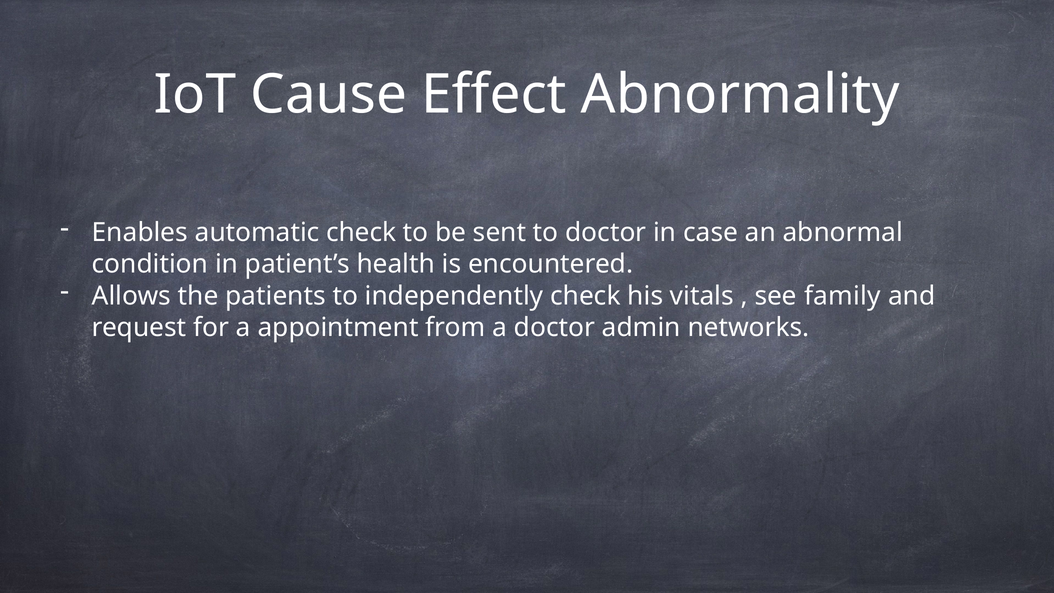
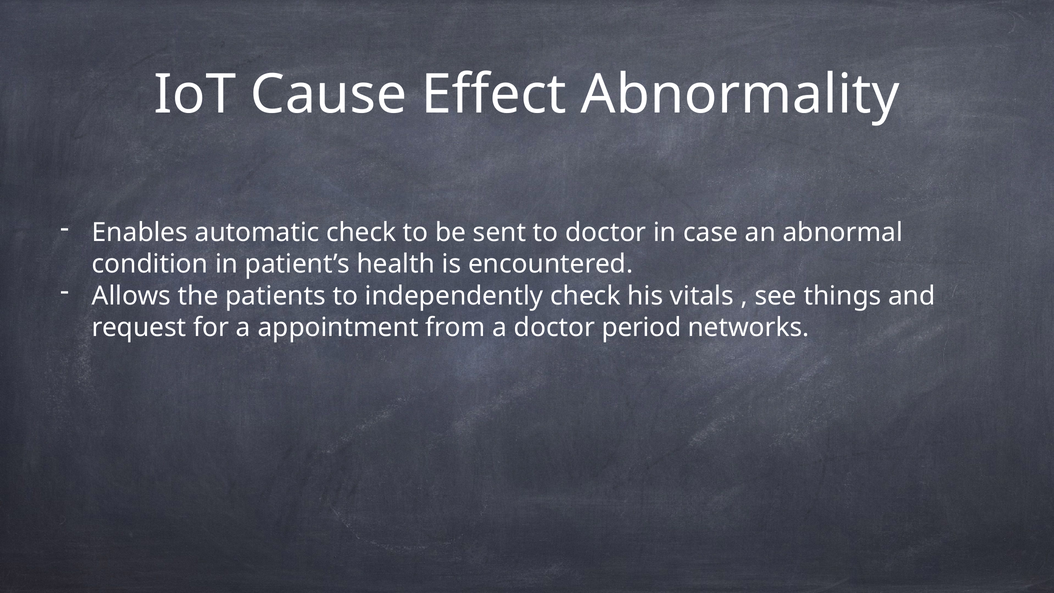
family: family -> things
admin: admin -> period
